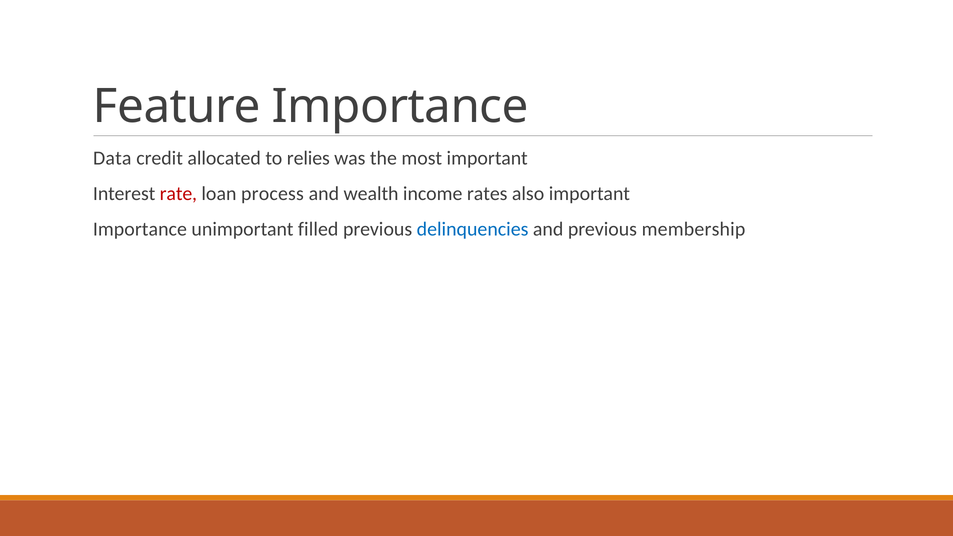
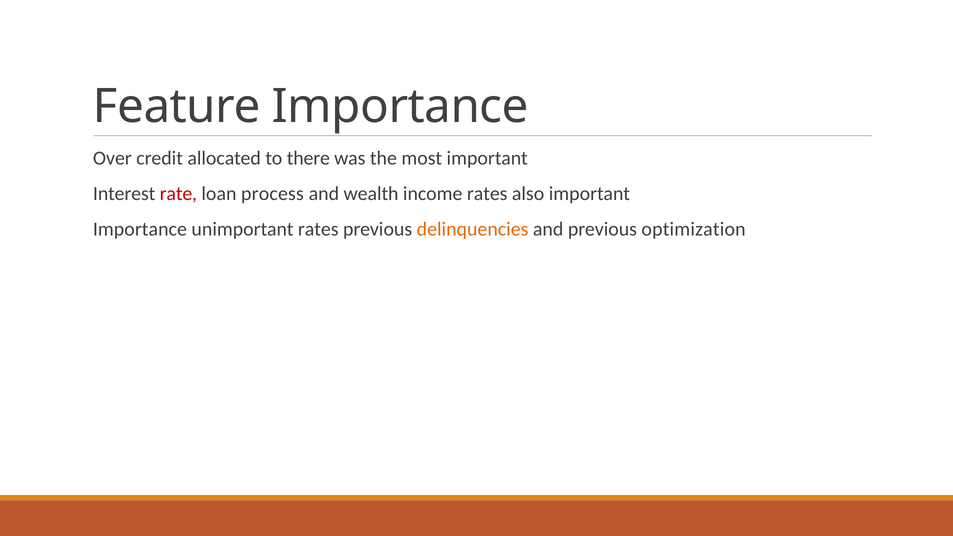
Data: Data -> Over
relies: relies -> there
unimportant filled: filled -> rates
delinquencies colour: blue -> orange
membership: membership -> optimization
